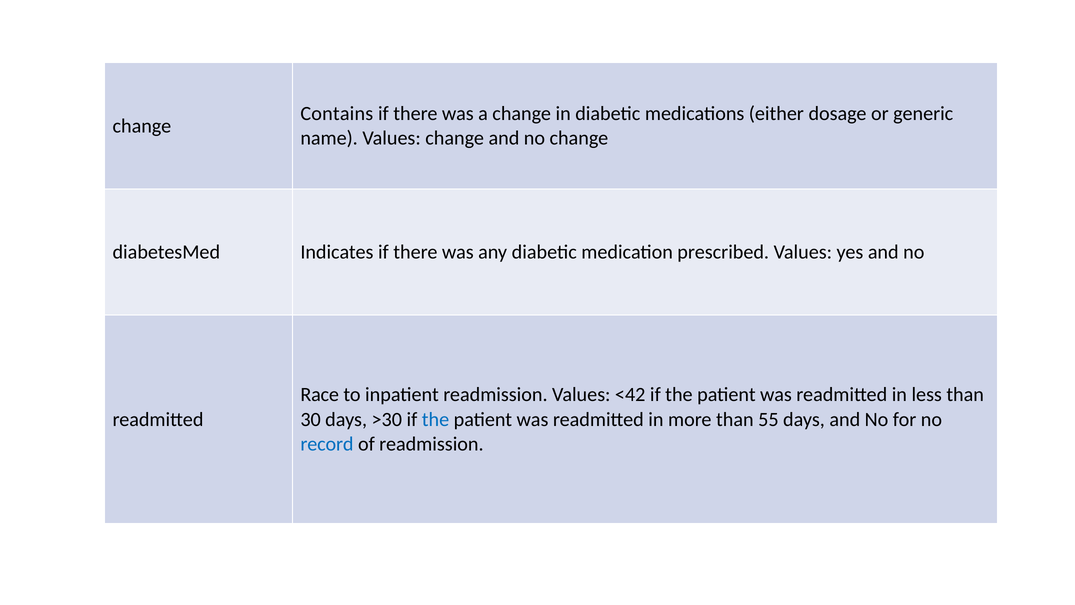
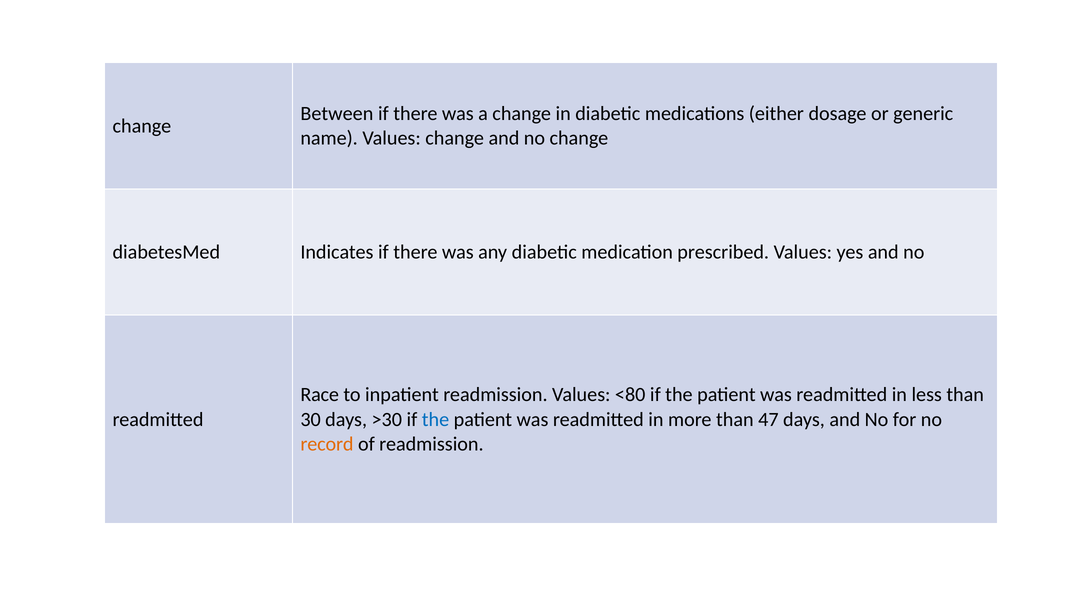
Contains: Contains -> Between
<42: <42 -> <80
55: 55 -> 47
record colour: blue -> orange
